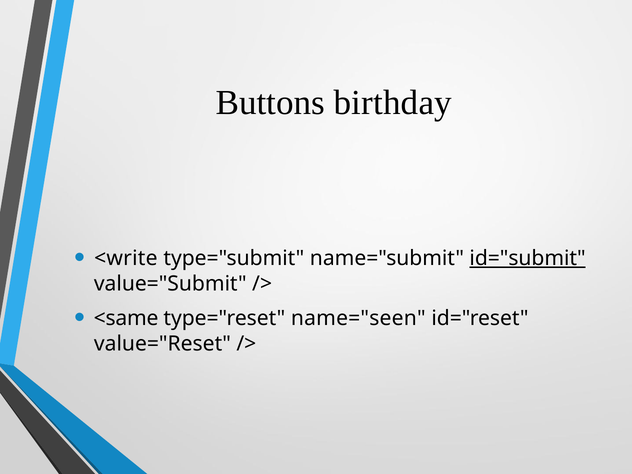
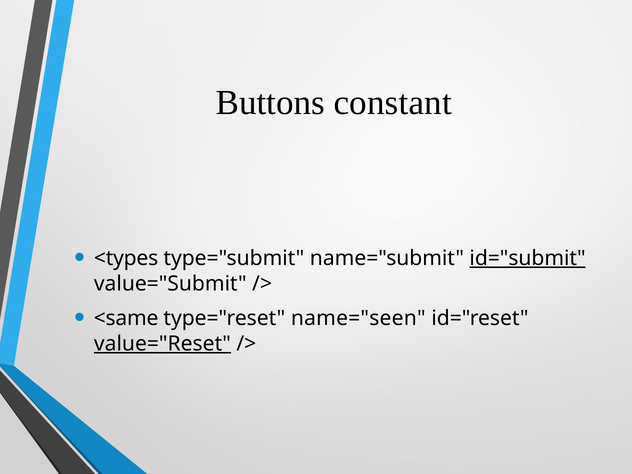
birthday: birthday -> constant
<write: <write -> <types
value="Reset underline: none -> present
